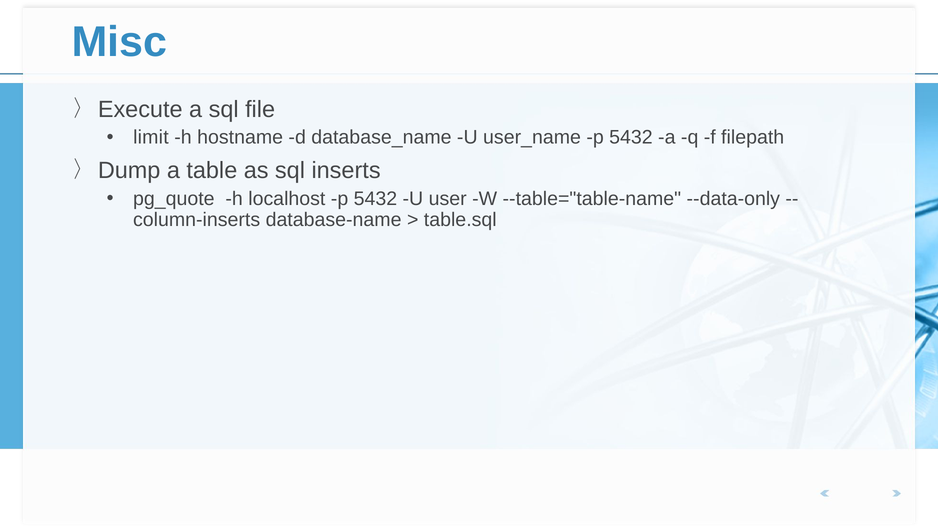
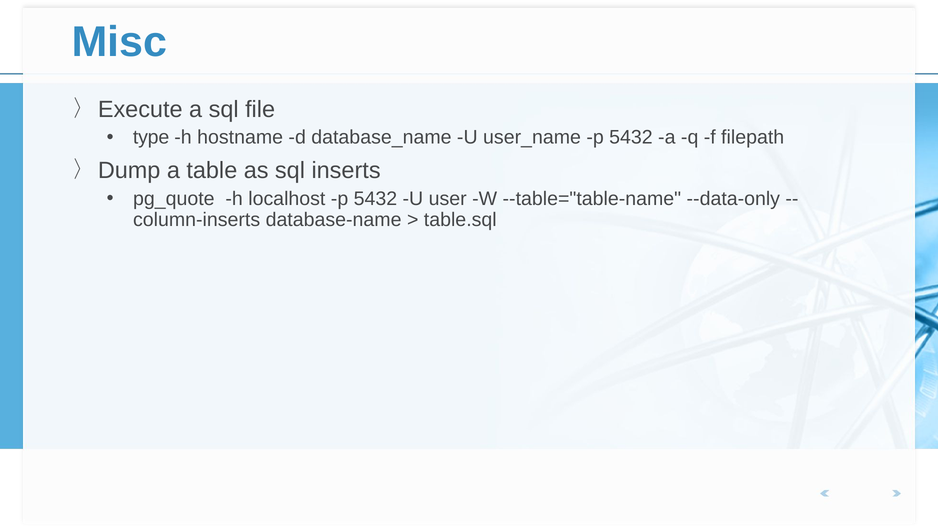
limit: limit -> type
